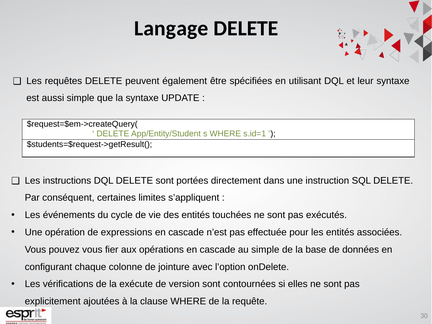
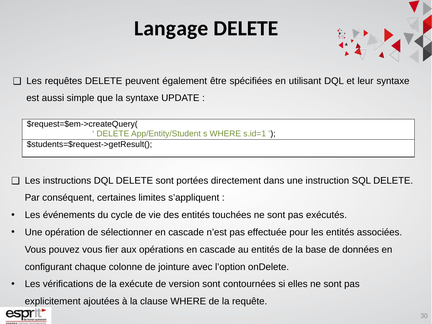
expressions: expressions -> sélectionner
au simple: simple -> entités
